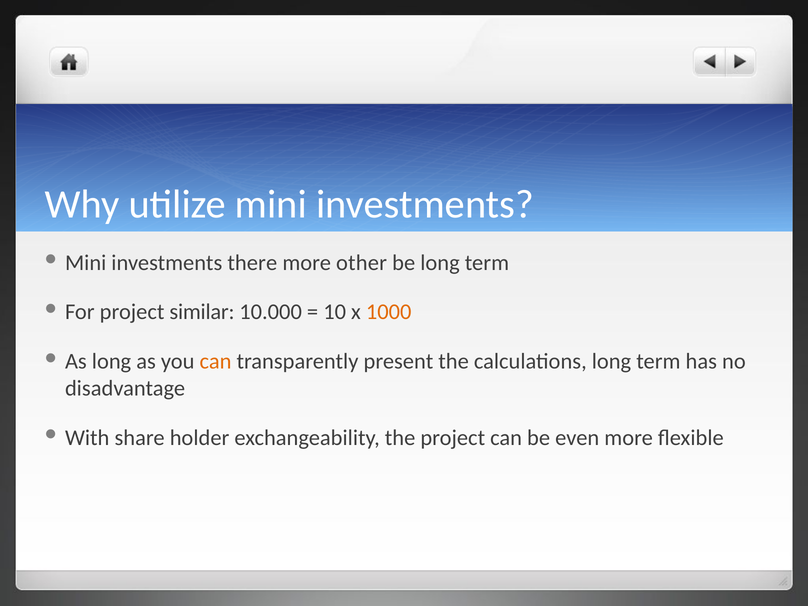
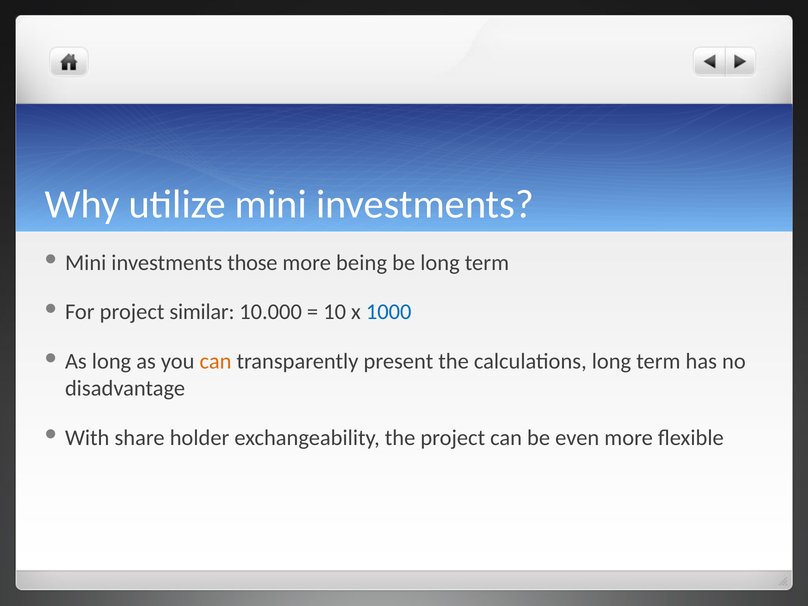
there: there -> those
other: other -> being
1000 colour: orange -> blue
